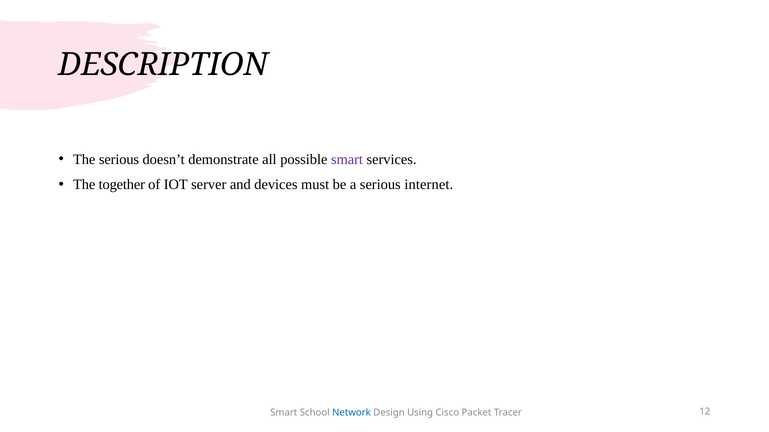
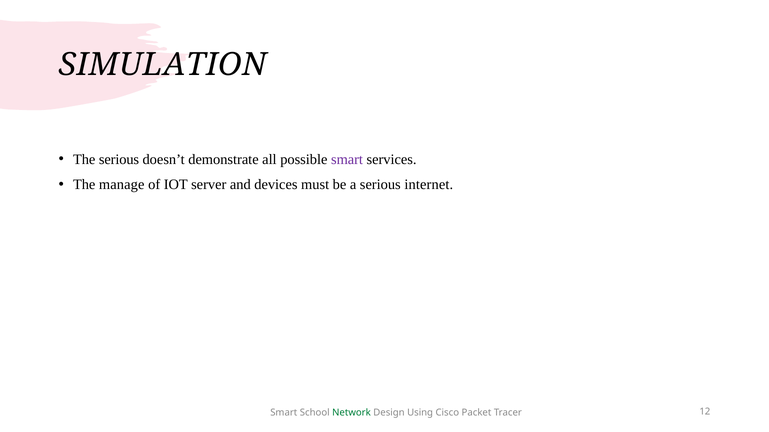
DESCRIPTION: DESCRIPTION -> SIMULATION
together: together -> manage
Network colour: blue -> green
